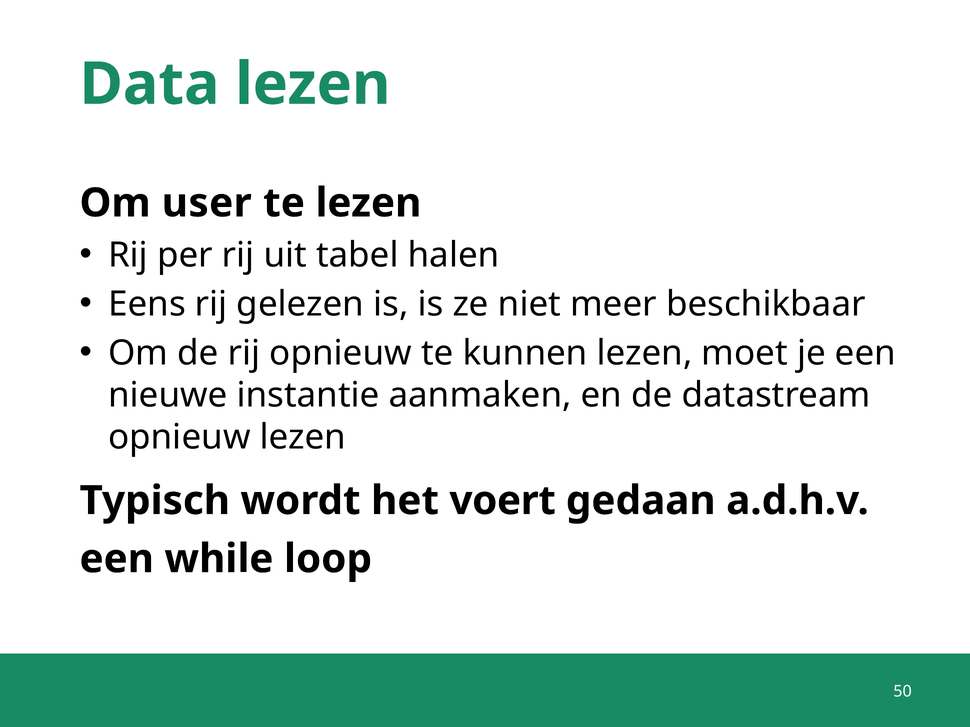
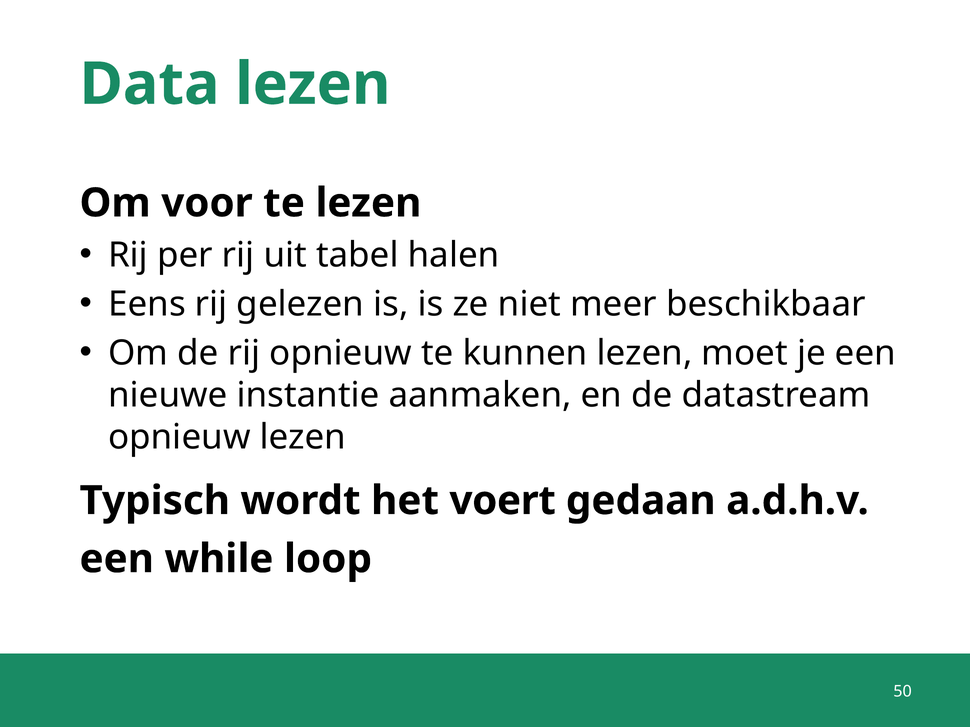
user: user -> voor
